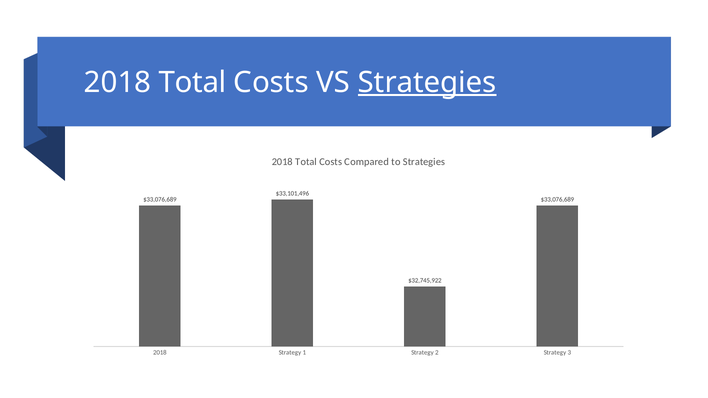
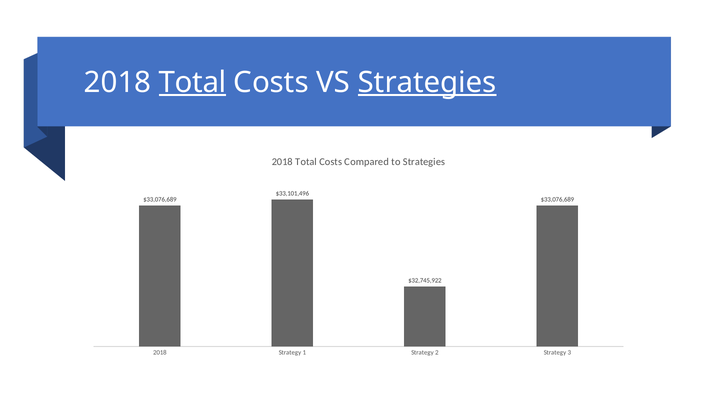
Total at (192, 82) underline: none -> present
